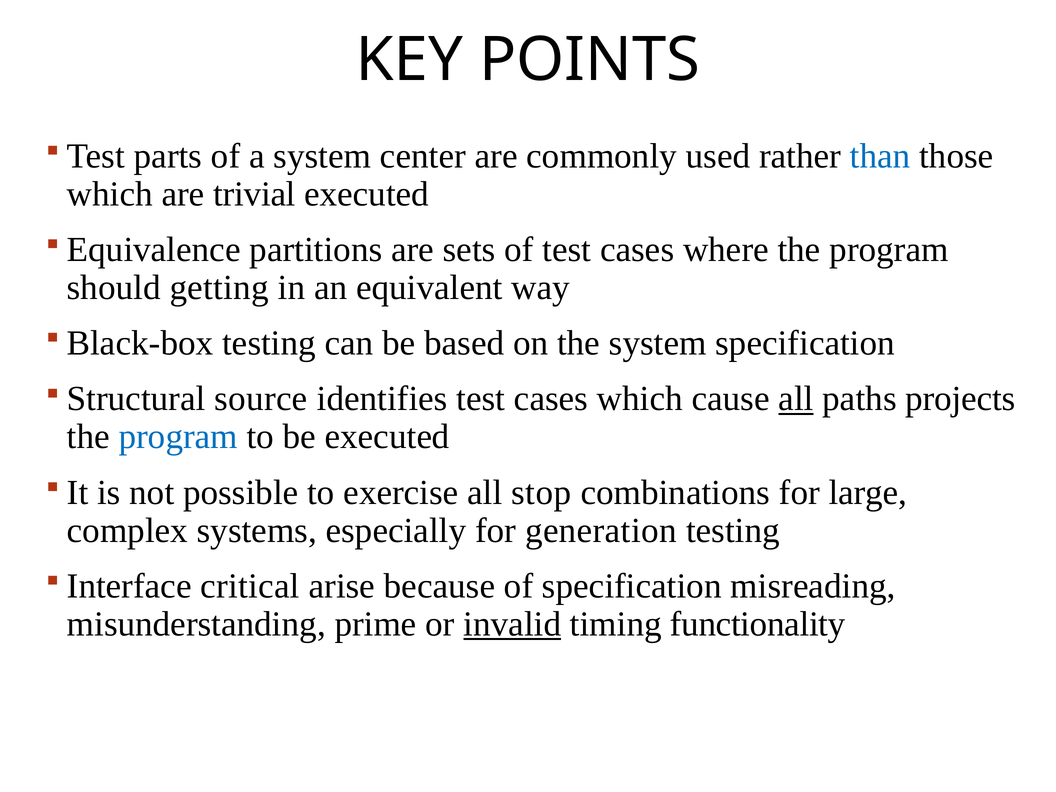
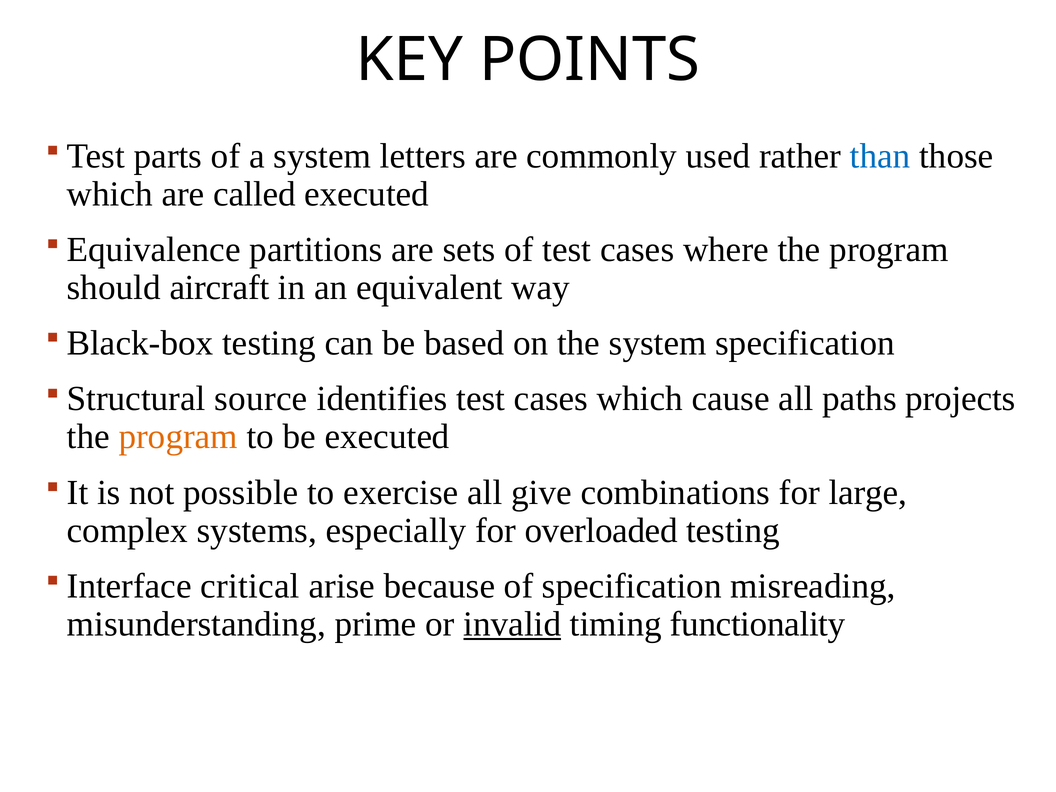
center: center -> letters
trivial: trivial -> called
getting: getting -> aircraft
all at (796, 399) underline: present -> none
program at (178, 437) colour: blue -> orange
stop: stop -> give
generation: generation -> overloaded
